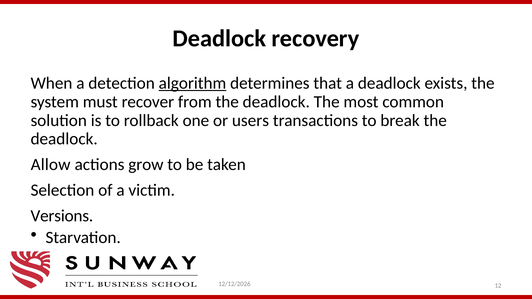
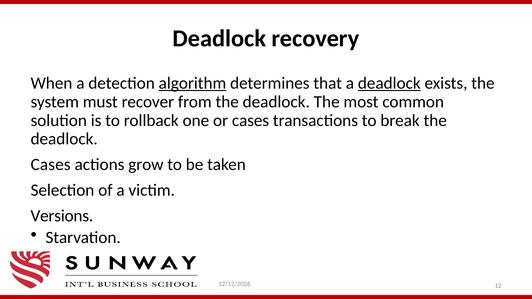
deadlock at (389, 83) underline: none -> present
or users: users -> cases
Allow at (51, 165): Allow -> Cases
